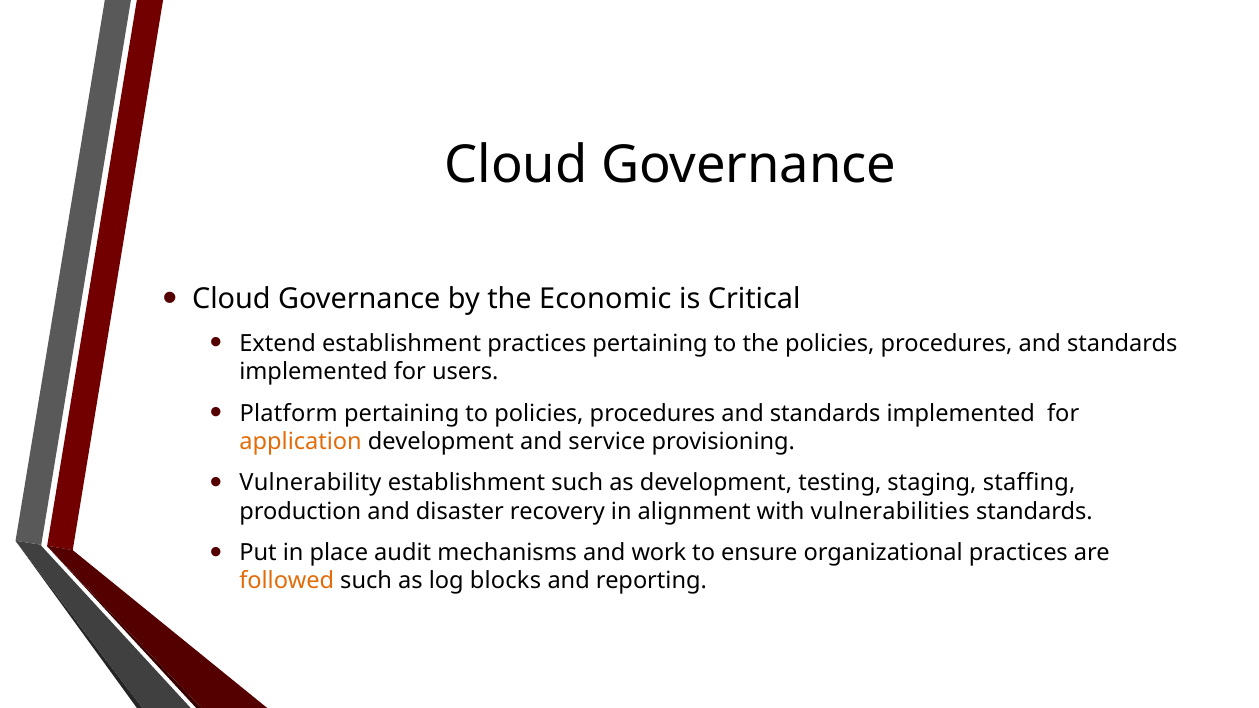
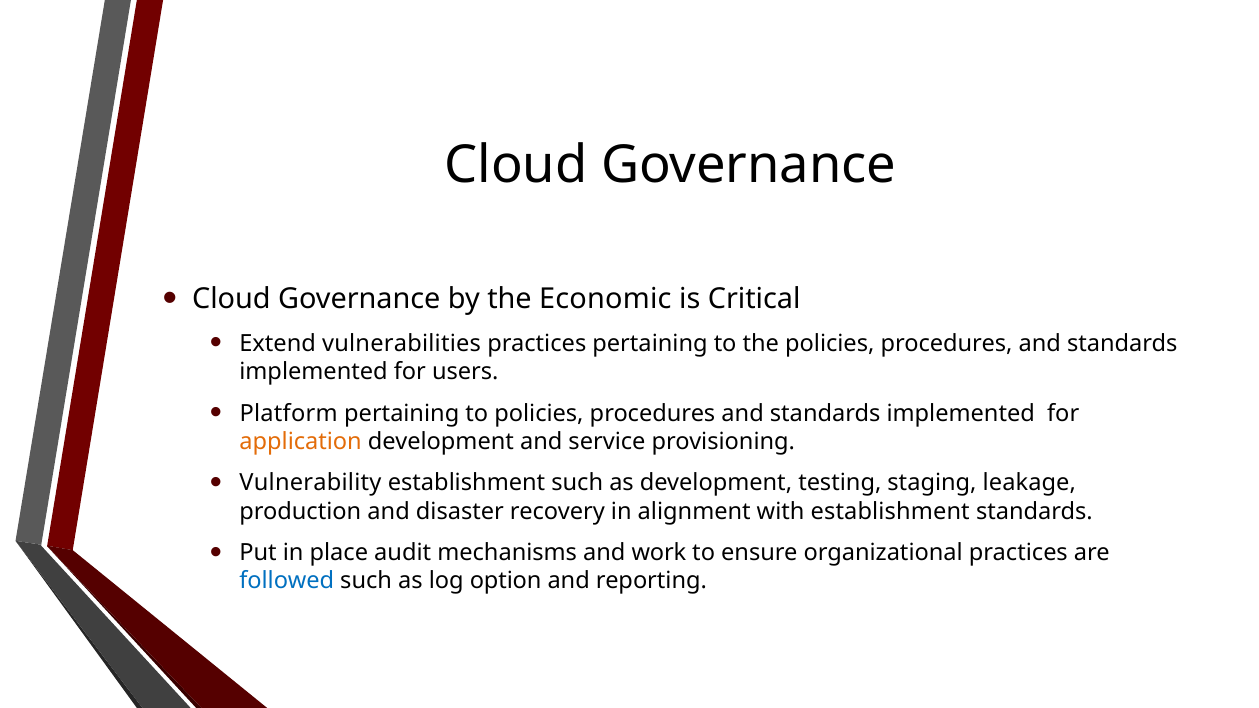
Extend establishment: establishment -> vulnerabilities
staffing: staffing -> leakage
with vulnerabilities: vulnerabilities -> establishment
followed colour: orange -> blue
blocks: blocks -> option
